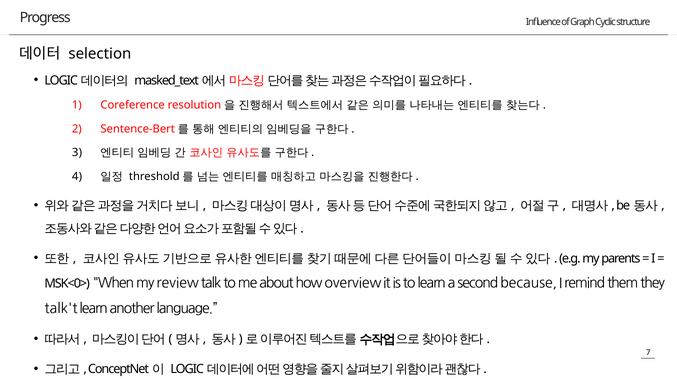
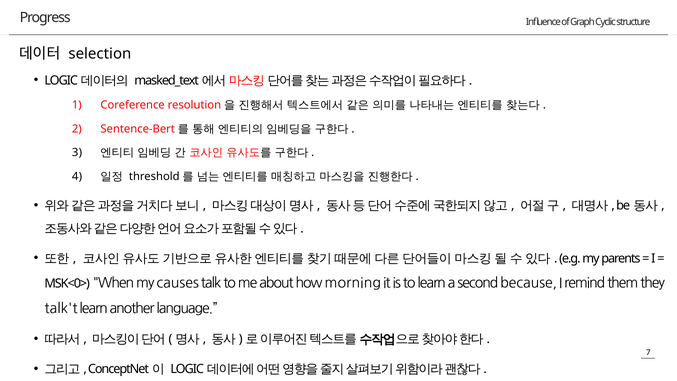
review: review -> causes
overview: overview -> morning
